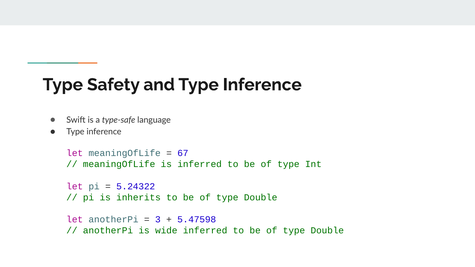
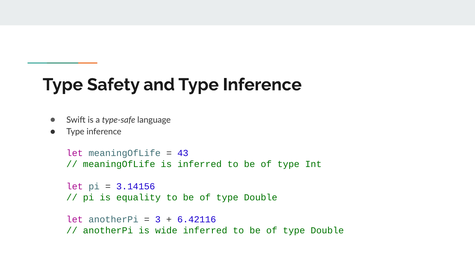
67: 67 -> 43
5.24322: 5.24322 -> 3.14156
inherits: inherits -> equality
5.47598: 5.47598 -> 6.42116
